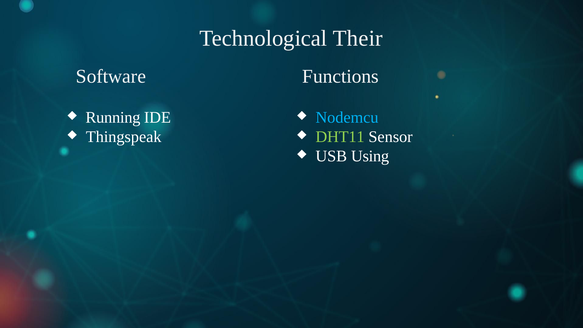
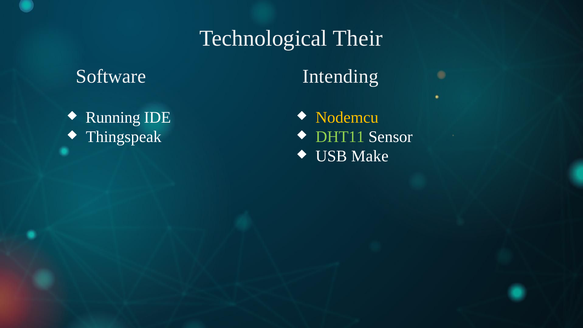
Functions: Functions -> Intending
Nodemcu colour: light blue -> yellow
Using: Using -> Make
